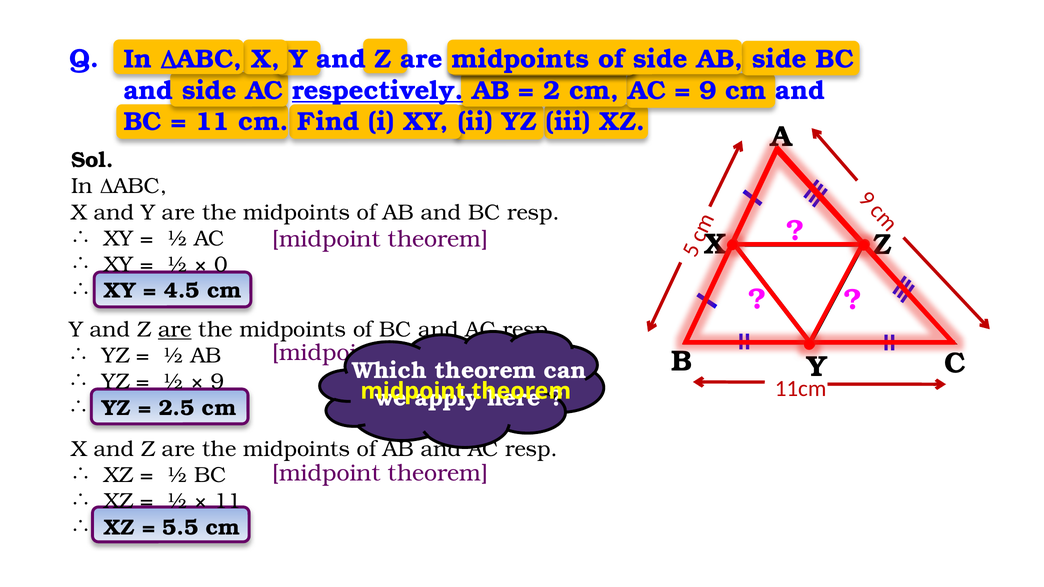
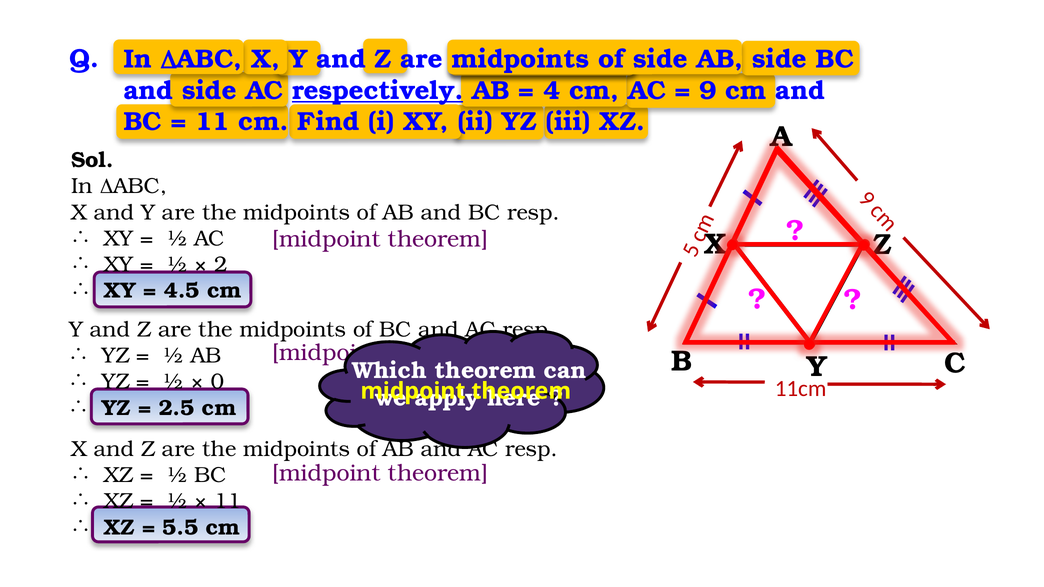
2: 2 -> 4
0: 0 -> 2
are at (175, 330) underline: present -> none
9 at (217, 382): 9 -> 0
